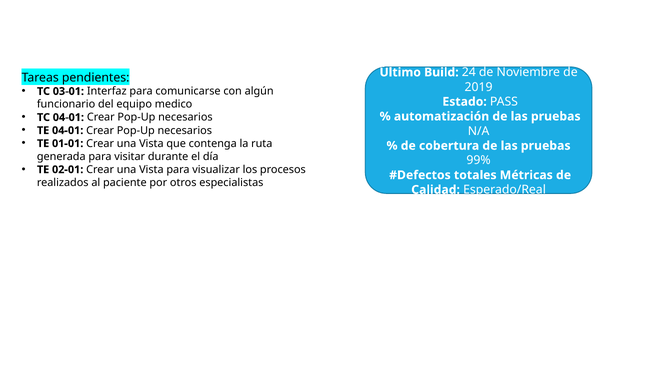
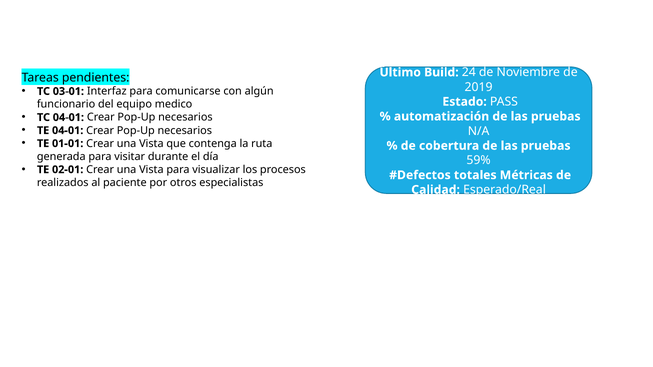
99%: 99% -> 59%
